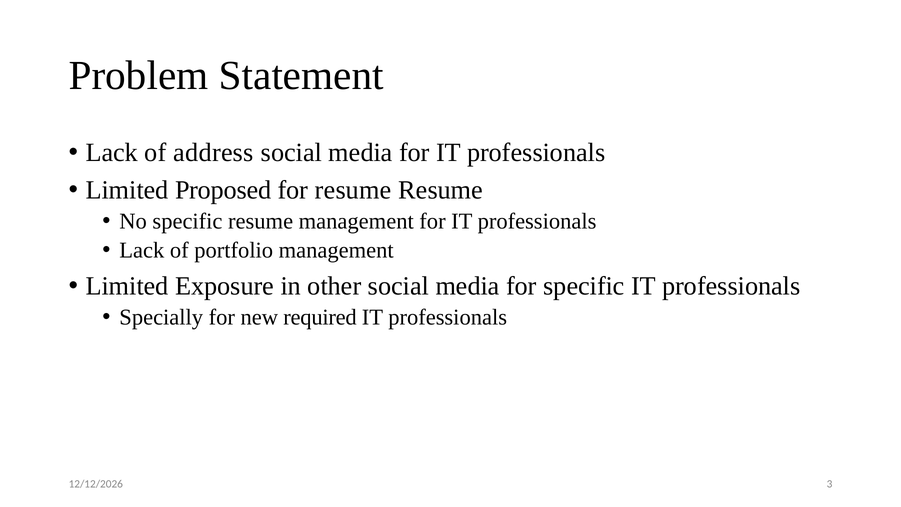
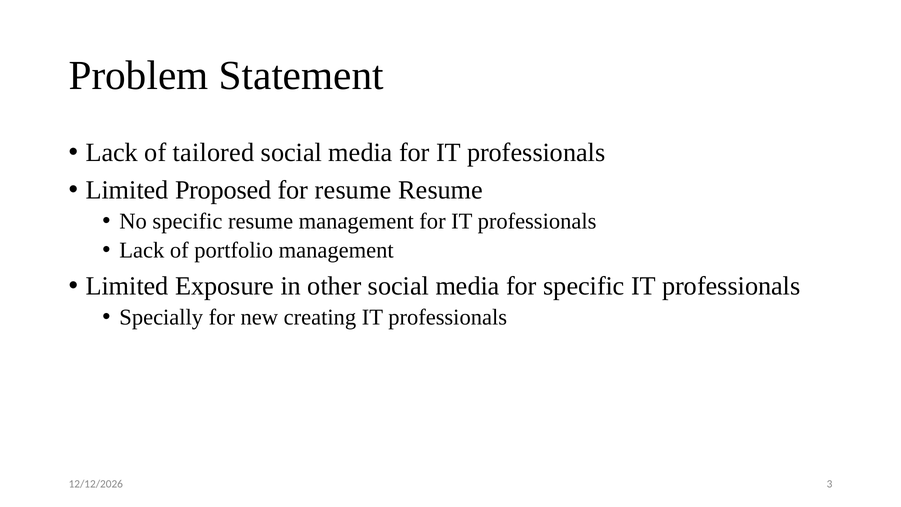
address: address -> tailored
required: required -> creating
